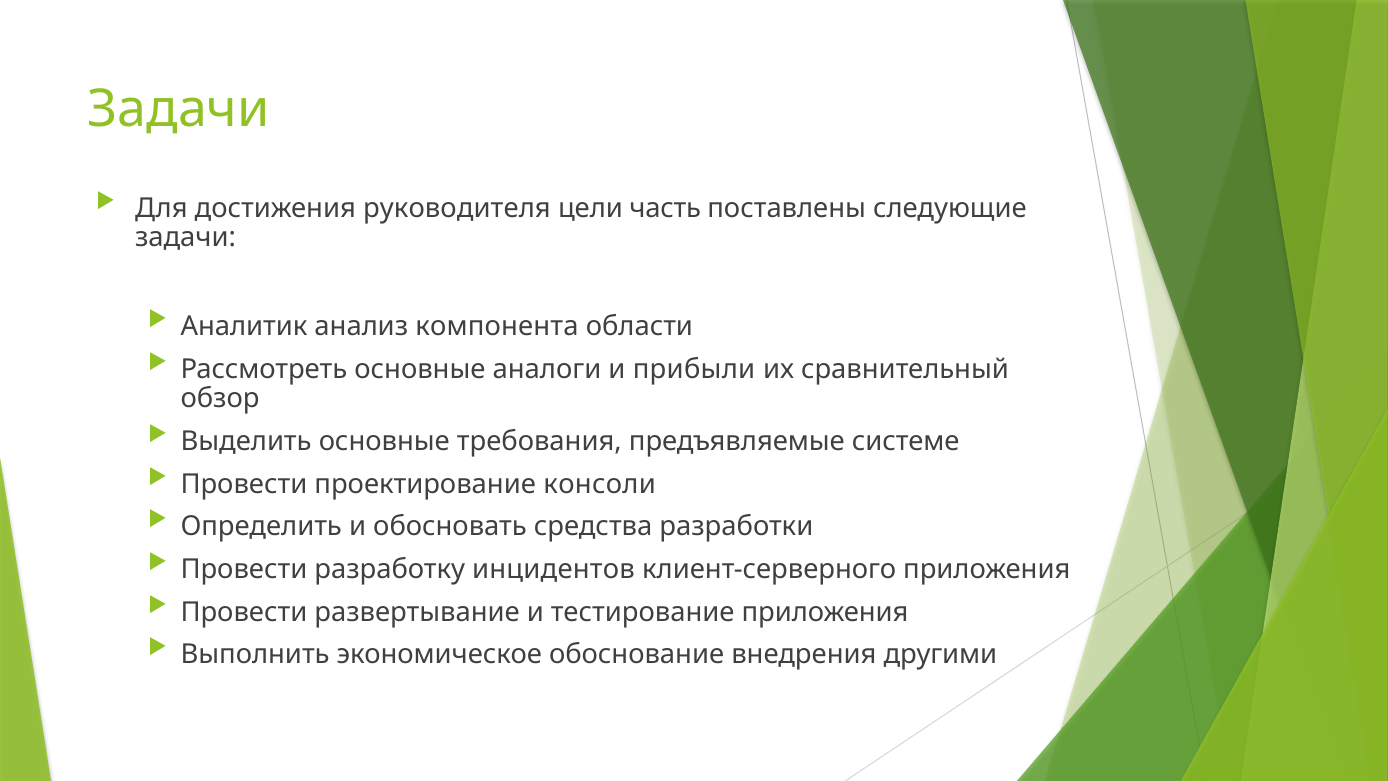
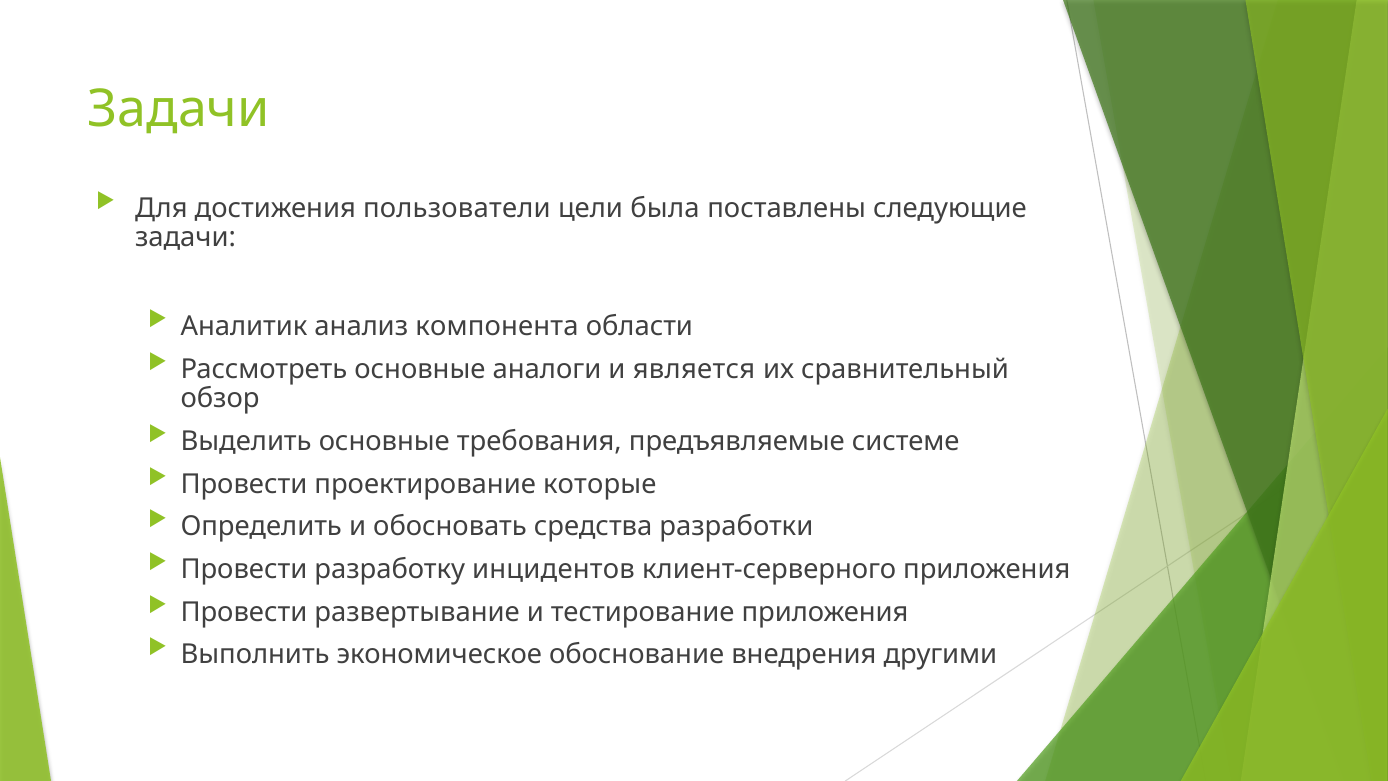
руководителя: руководителя -> пользователи
часть: часть -> была
прибыли: прибыли -> является
консоли: консоли -> которые
